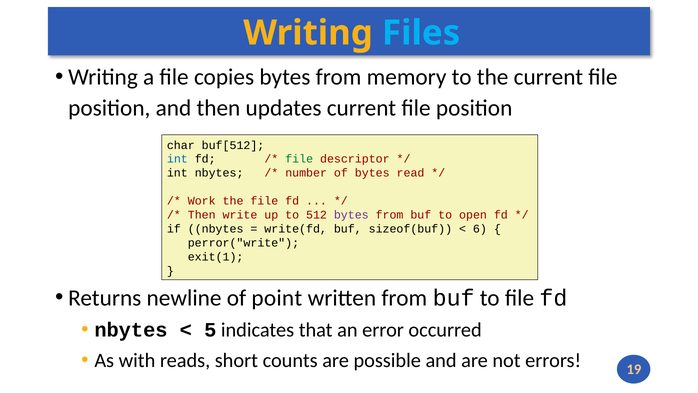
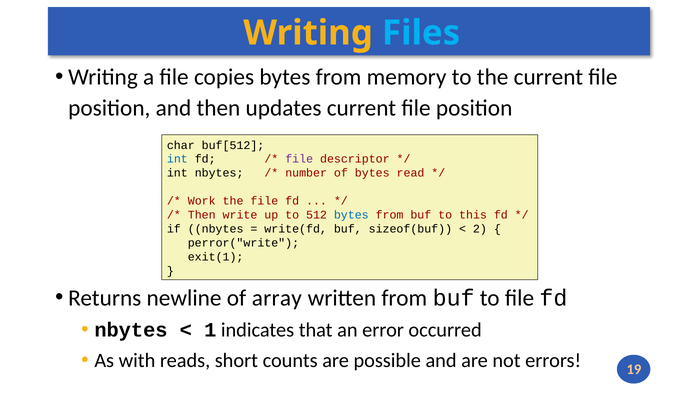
file at (299, 159) colour: green -> purple
bytes at (351, 215) colour: purple -> blue
open: open -> this
6: 6 -> 2
point: point -> array
5: 5 -> 1
